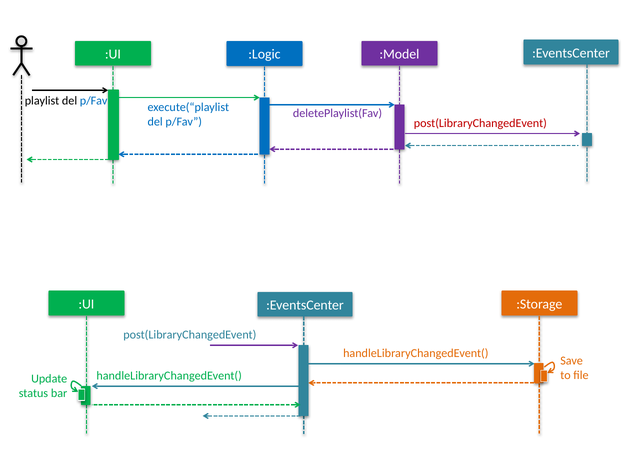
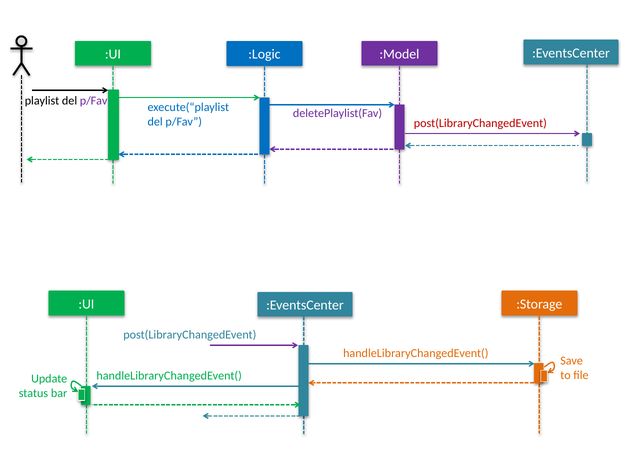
p/Fav at (94, 101) colour: blue -> purple
